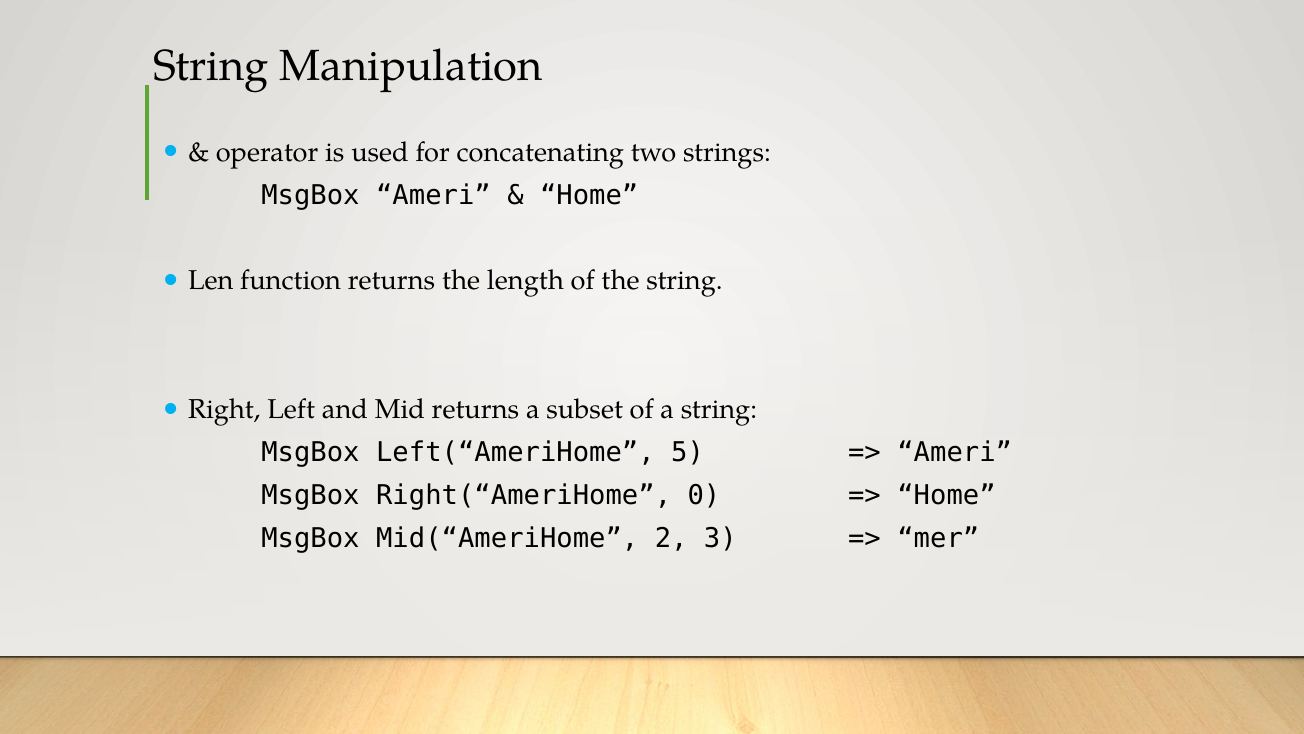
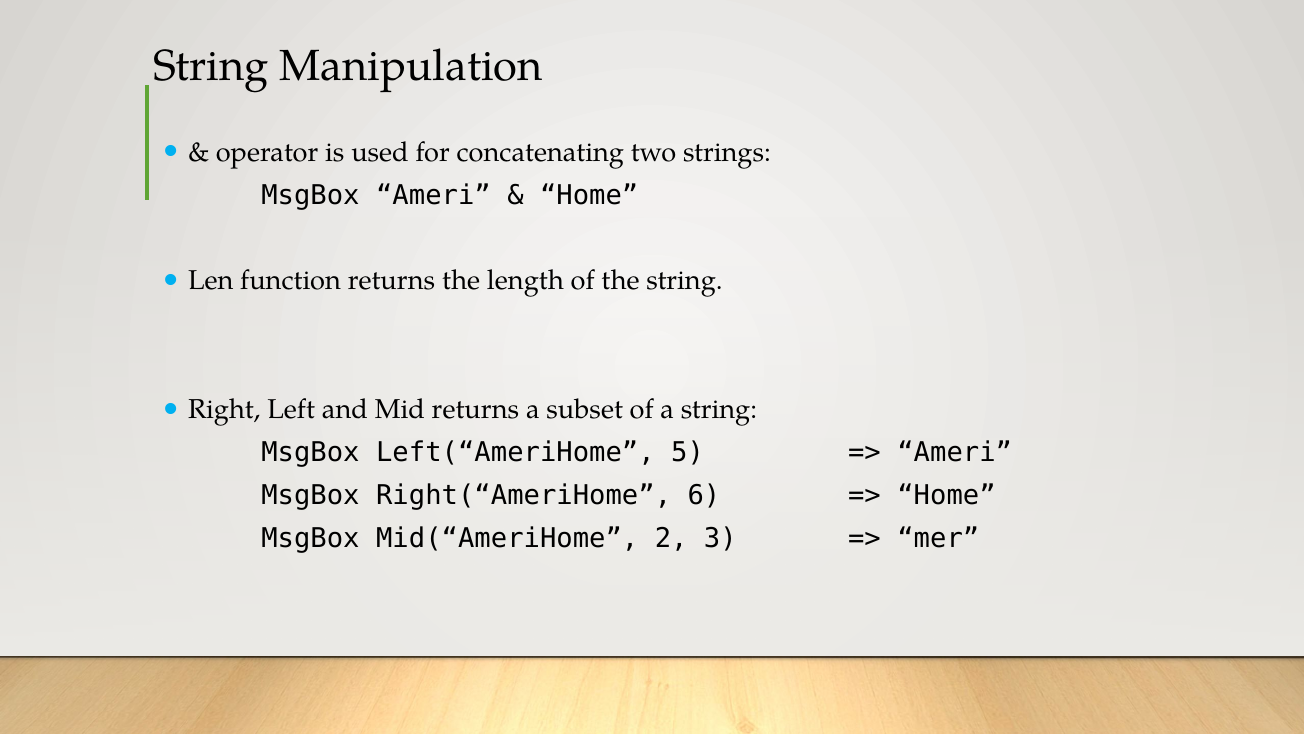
0: 0 -> 6
